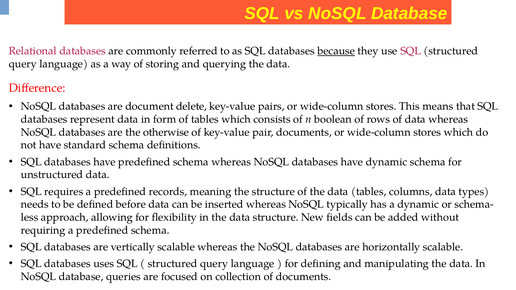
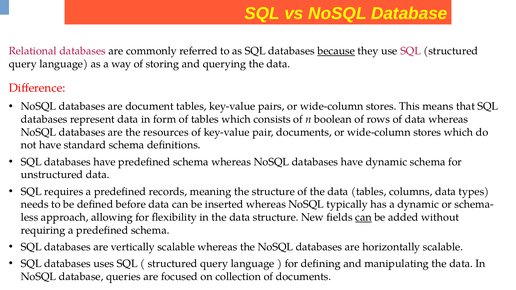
document delete: delete -> tables
otherwise: otherwise -> resources
can at (363, 217) underline: none -> present
